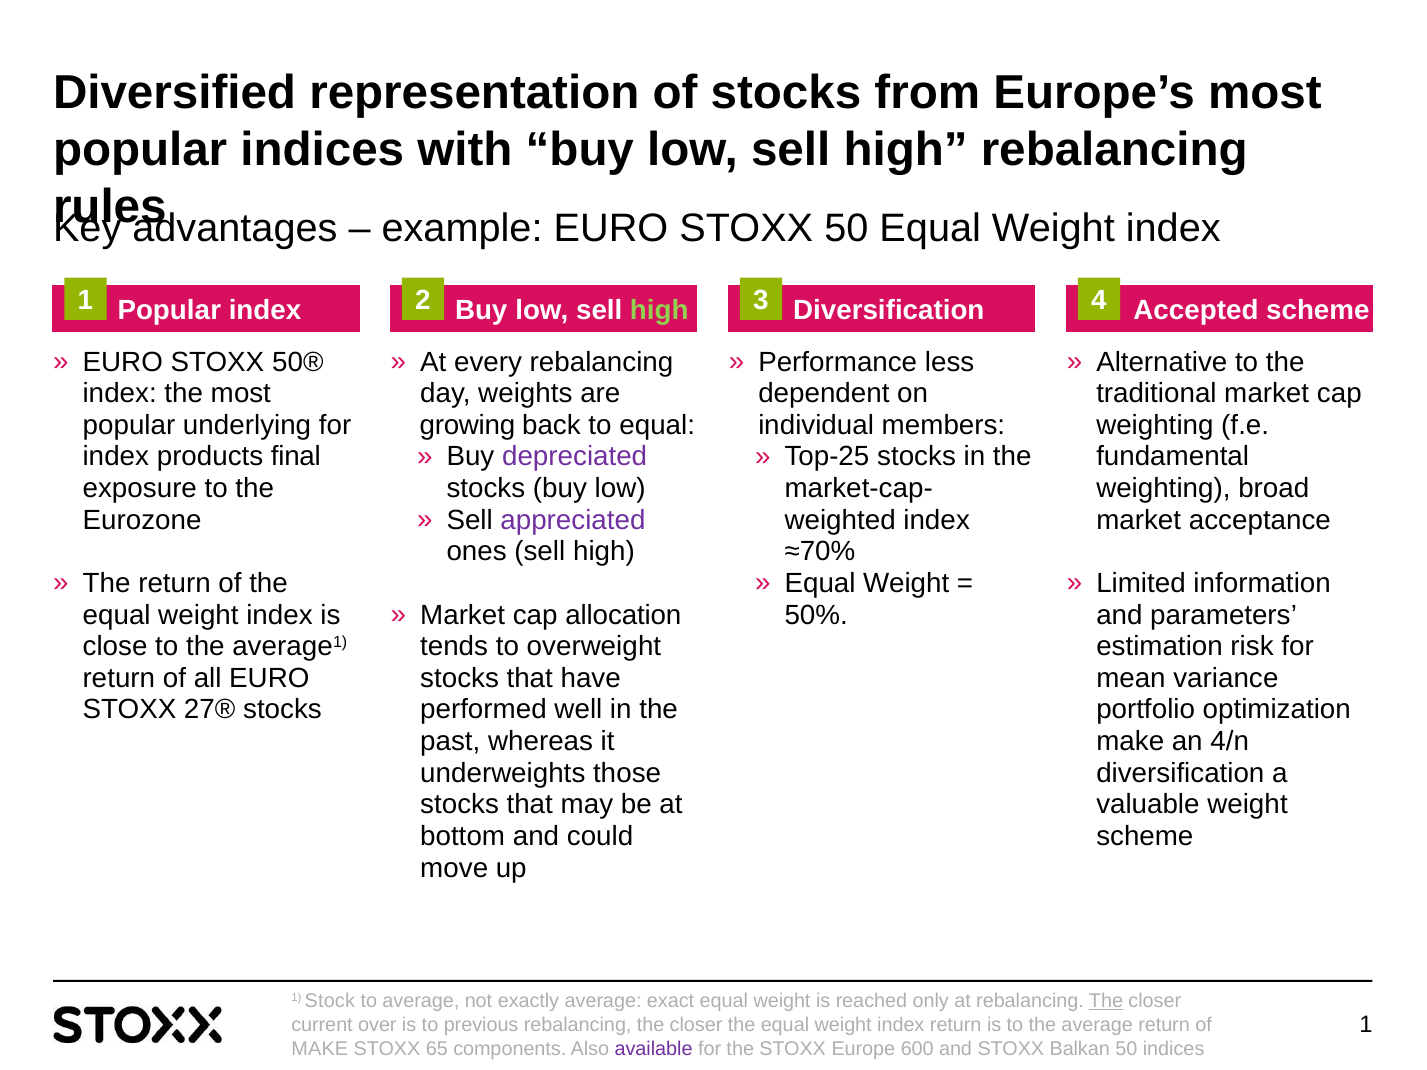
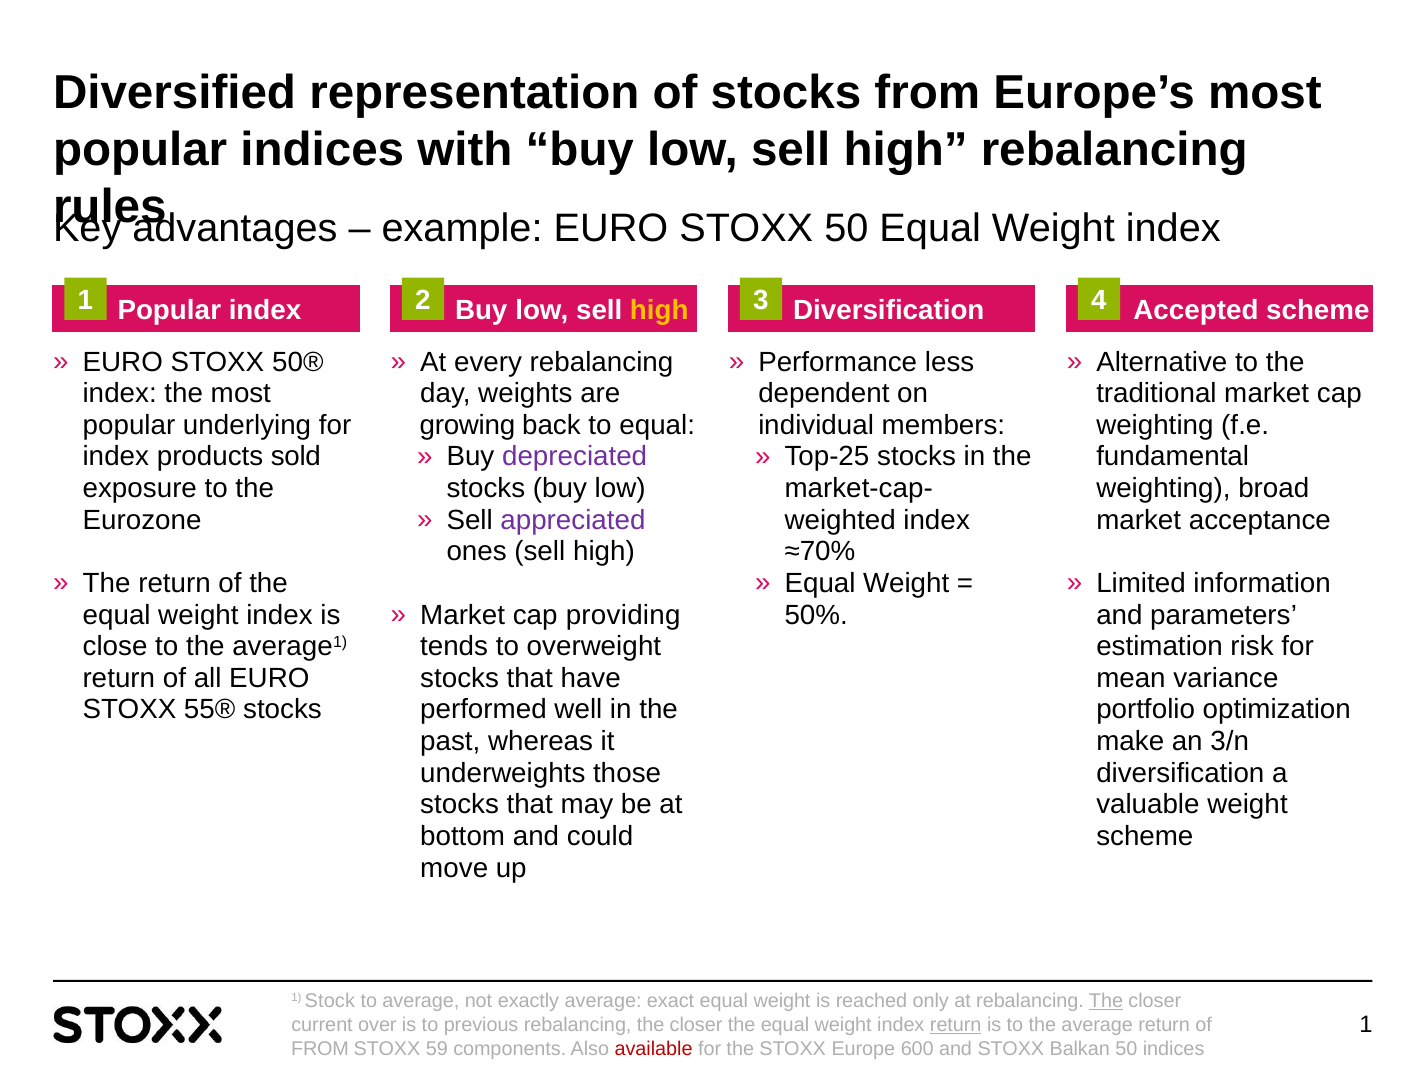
high at (659, 311) colour: light green -> yellow
final: final -> sold
allocation: allocation -> providing
27®: 27® -> 55®
4/n: 4/n -> 3/n
return at (956, 1025) underline: none -> present
MAKE at (320, 1049): MAKE -> FROM
65: 65 -> 59
available colour: purple -> red
